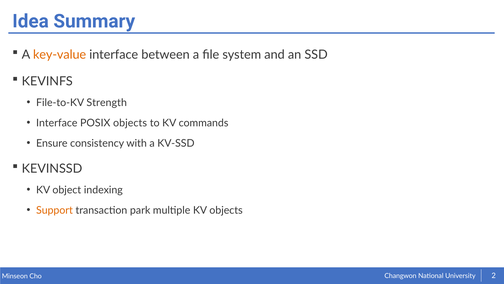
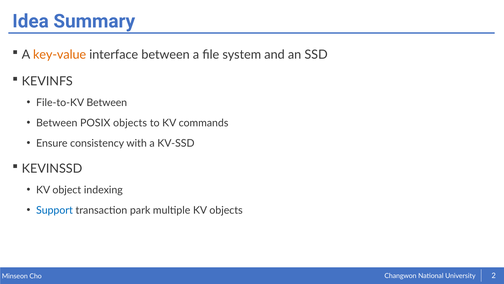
File-to-KV Strength: Strength -> Between
Interface at (57, 123): Interface -> Between
Support colour: orange -> blue
